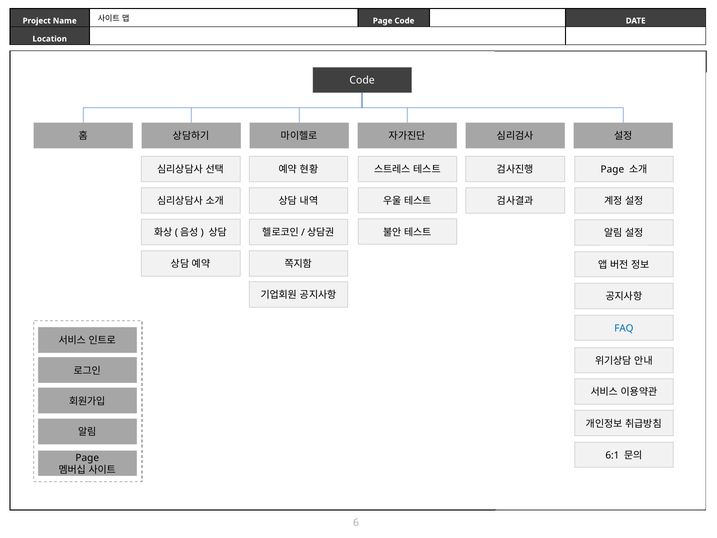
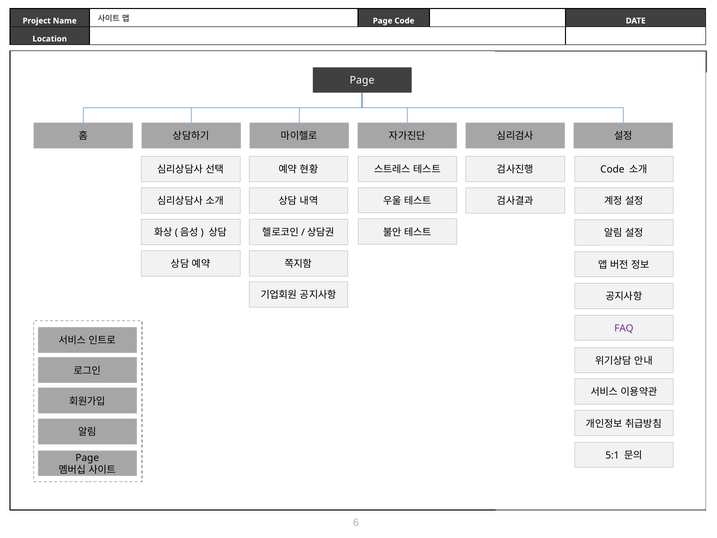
Code at (362, 80): Code -> Page
Page at (612, 169): Page -> Code
FAQ colour: blue -> purple
6:1: 6:1 -> 5:1
